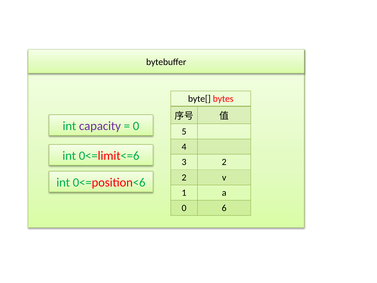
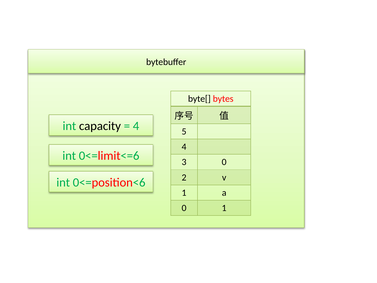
capacity colour: purple -> black
0 at (136, 126): 0 -> 4
3 2: 2 -> 0
0 6: 6 -> 1
